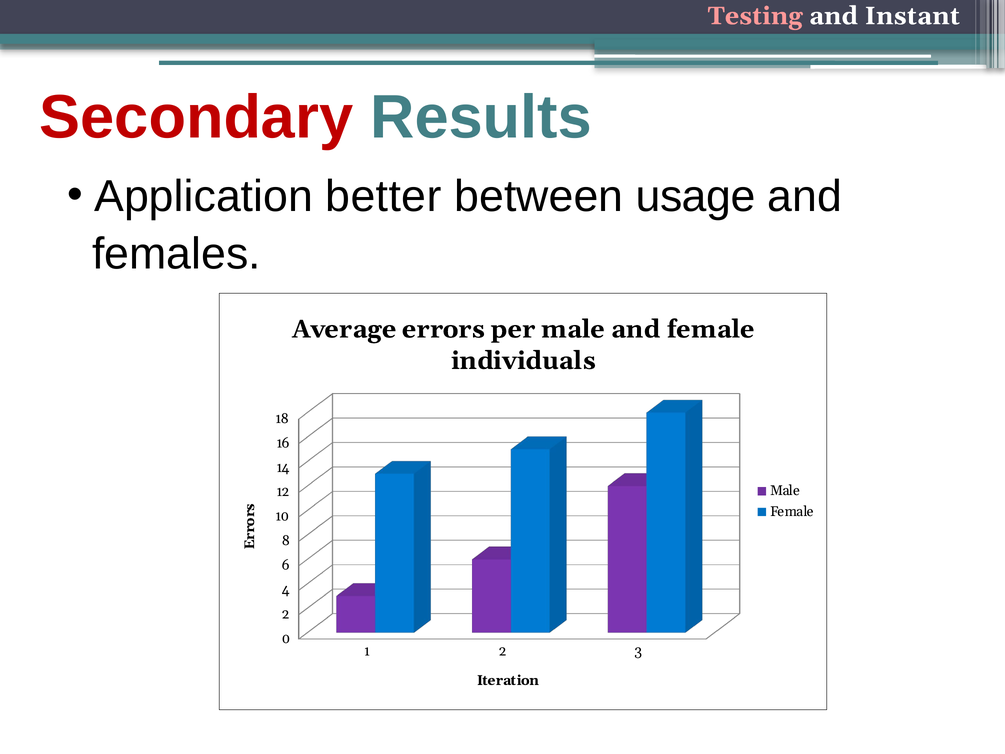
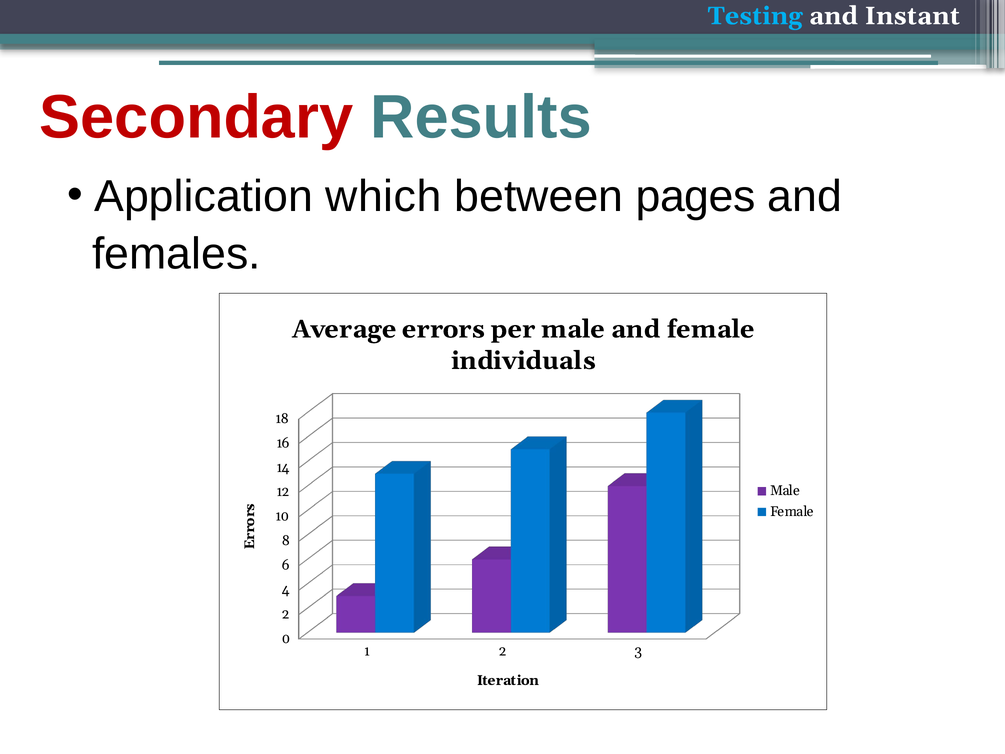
Testing colour: pink -> light blue
better: better -> which
usage: usage -> pages
